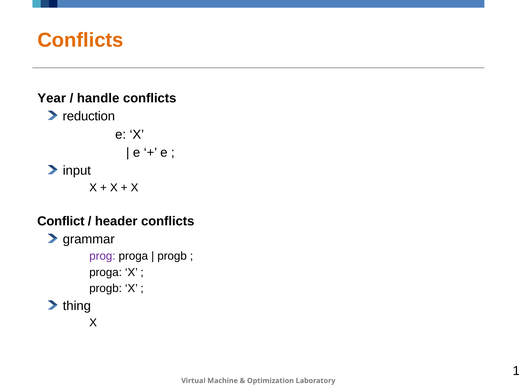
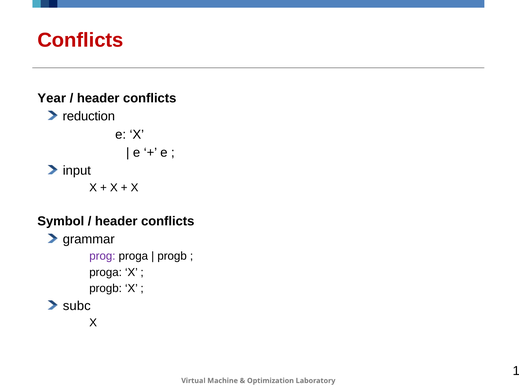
Conflicts at (80, 40) colour: orange -> red
handle at (98, 98): handle -> header
Conflict: Conflict -> Symbol
thing: thing -> subc
